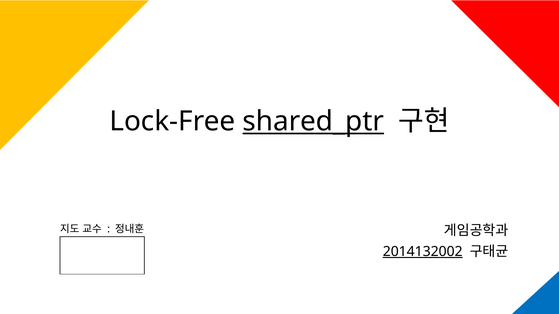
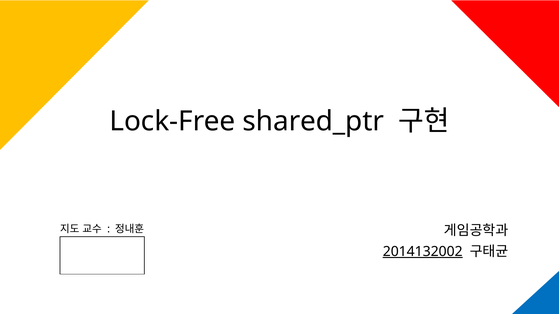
shared_ptr underline: present -> none
